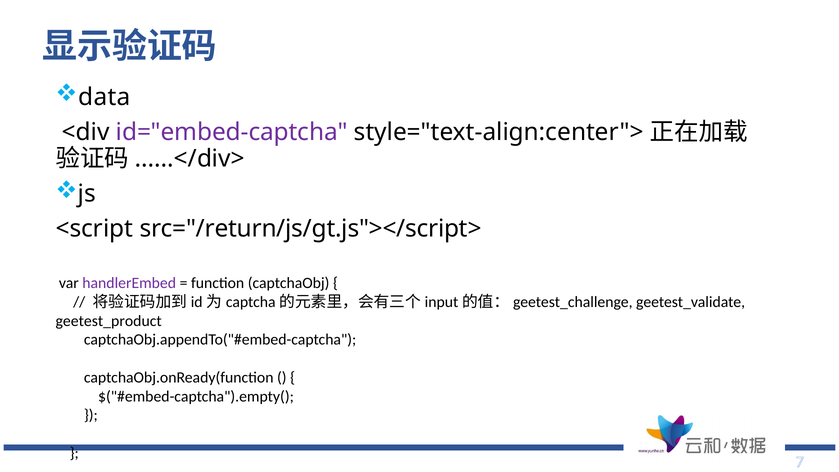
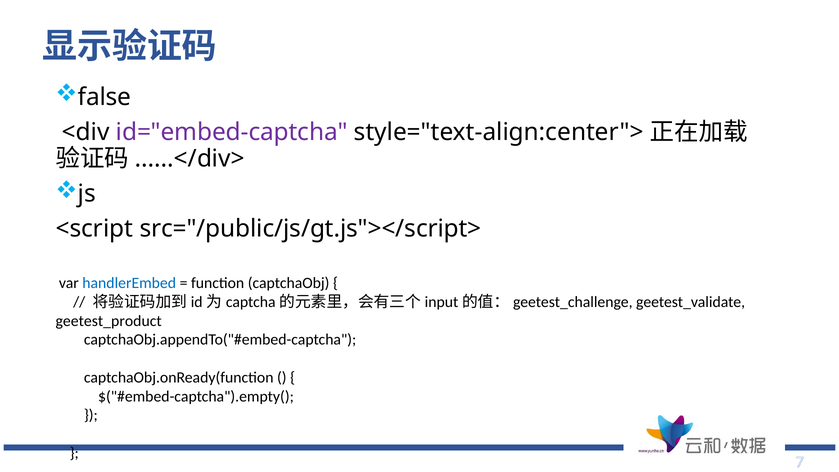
data: data -> false
src="/return/js/gt.js"></script>: src="/return/js/gt.js"></script> -> src="/public/js/gt.js"></script>
handlerEmbed colour: purple -> blue
